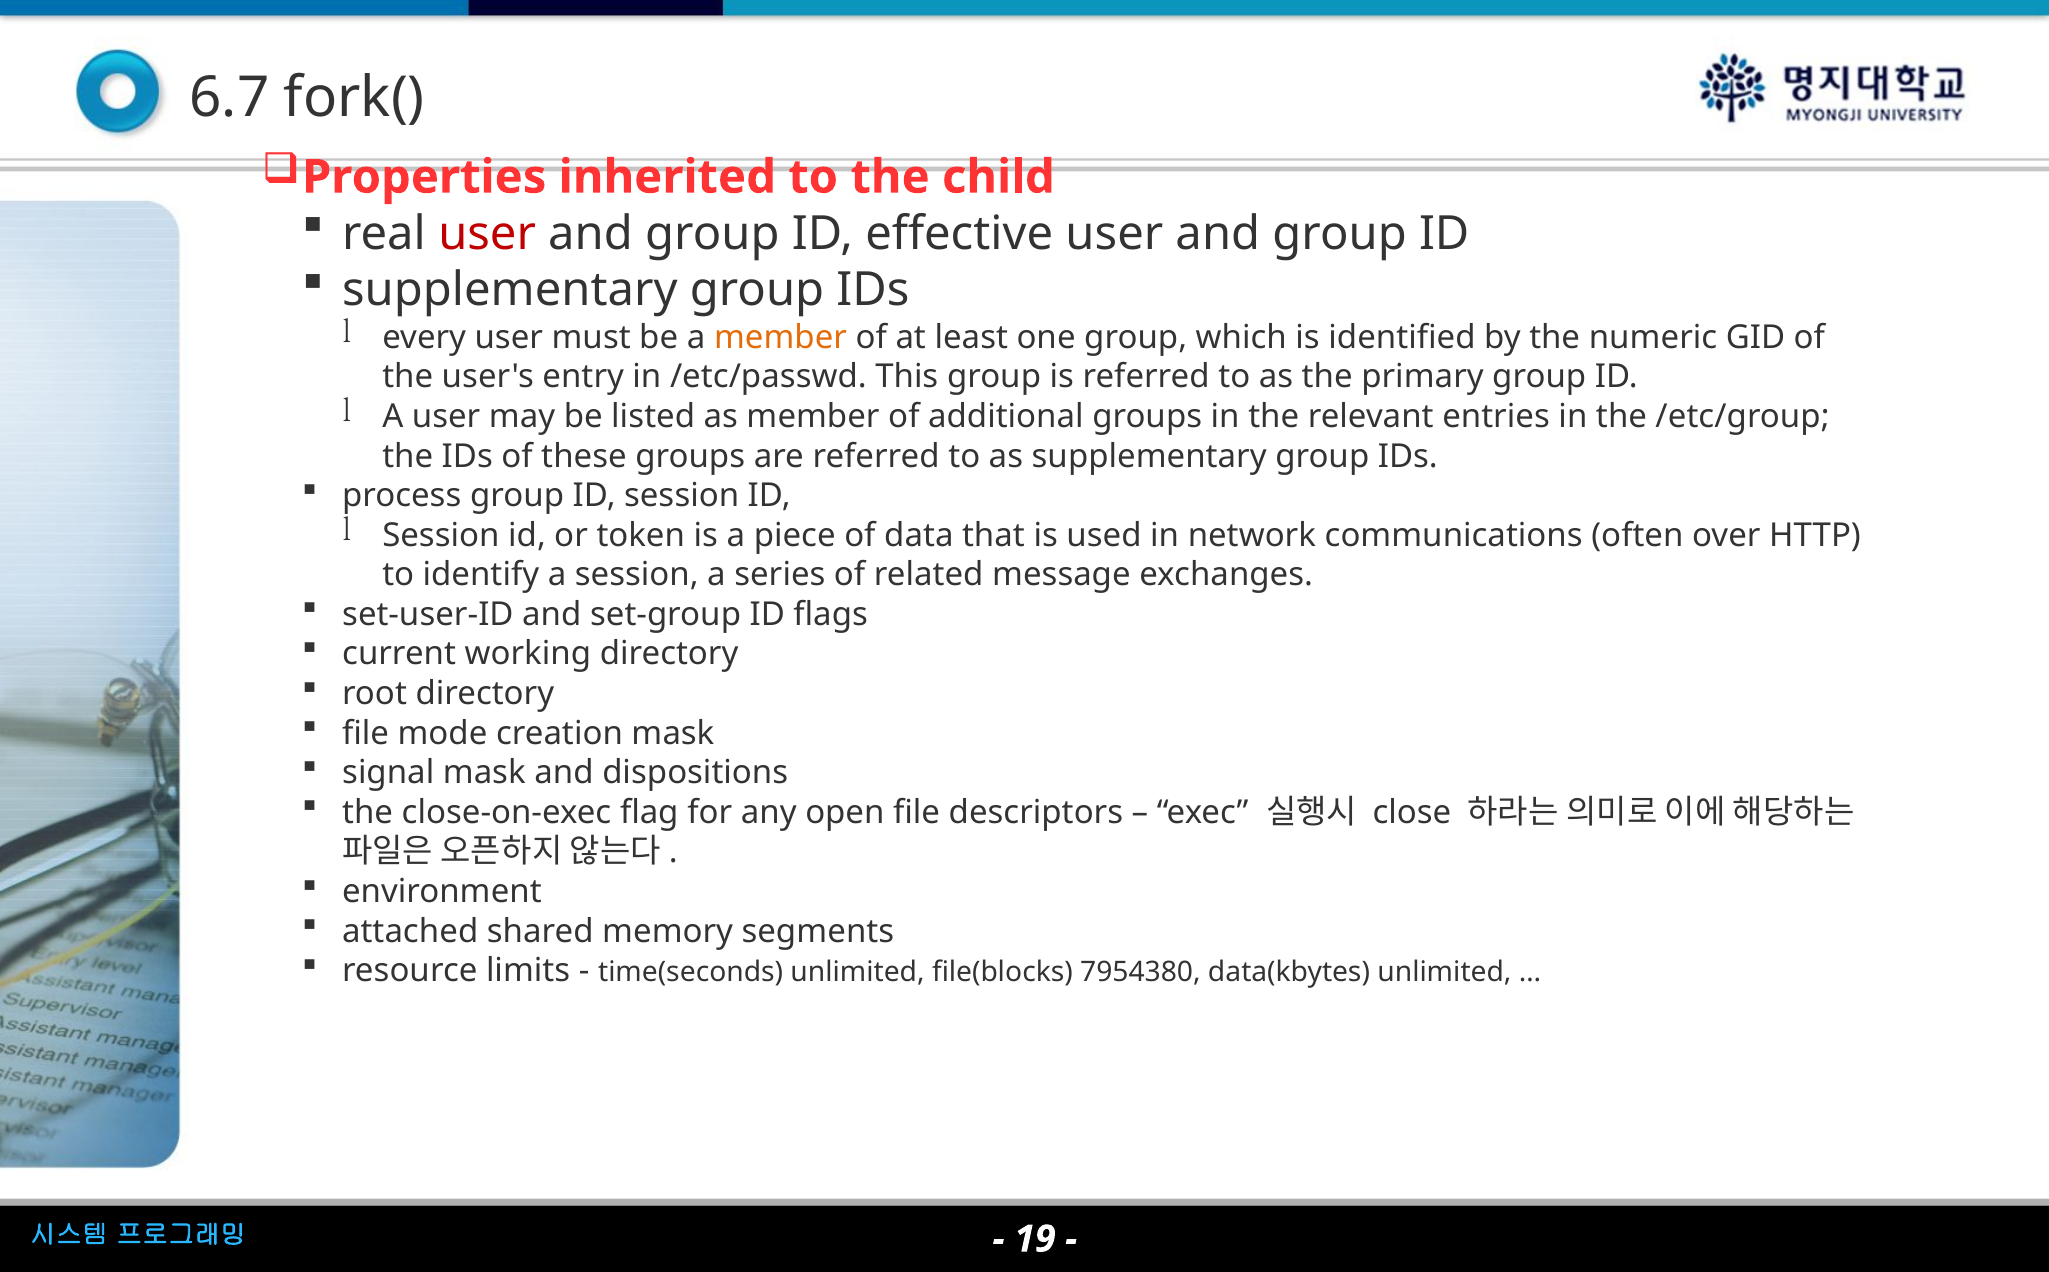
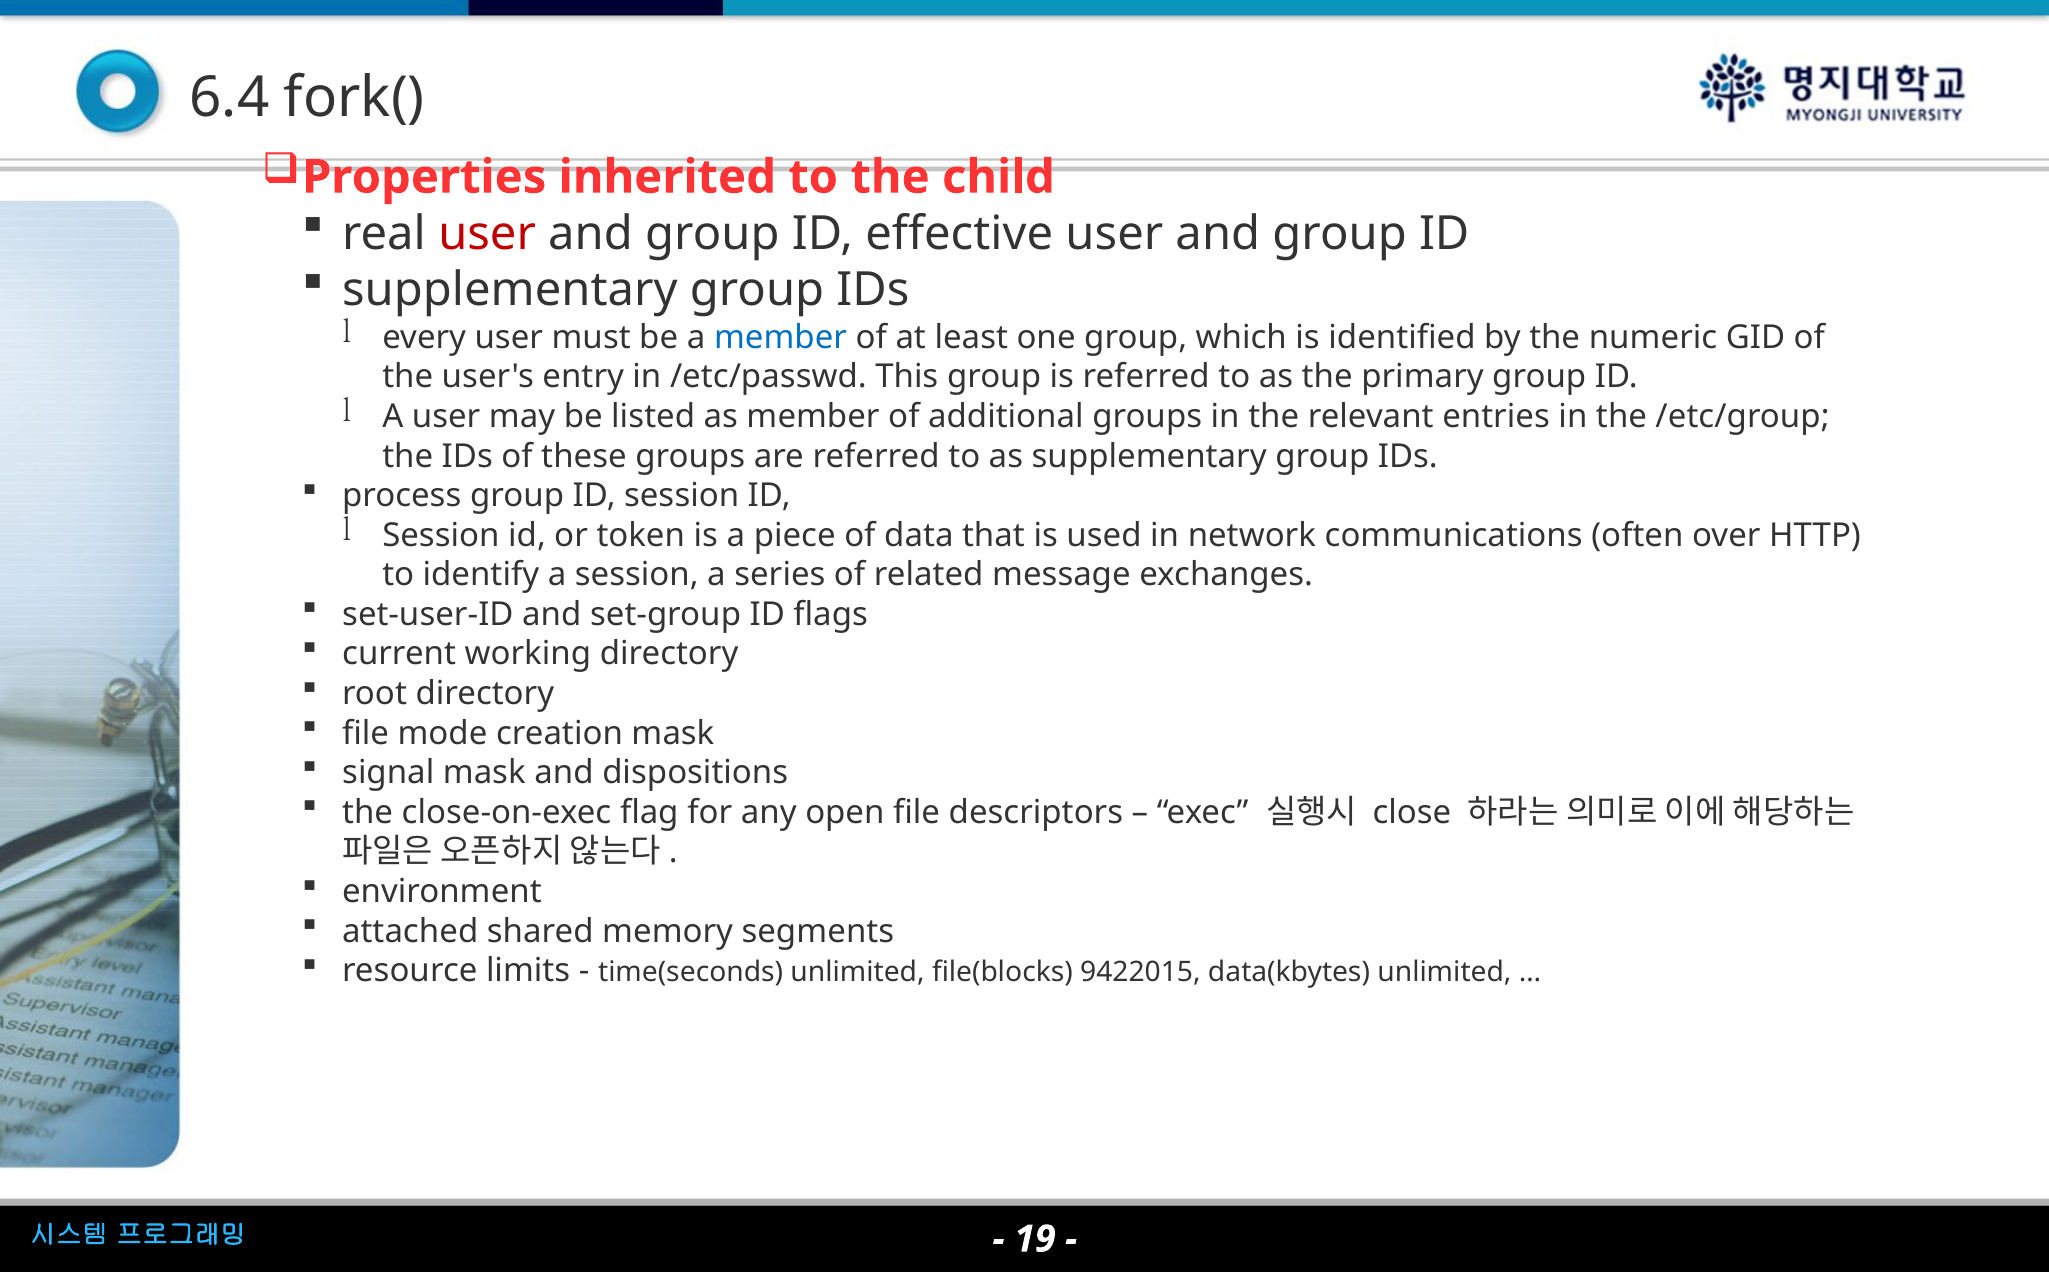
6.7: 6.7 -> 6.4
member at (781, 337) colour: orange -> blue
7954380: 7954380 -> 9422015
